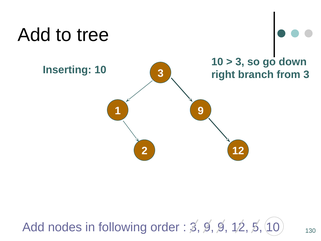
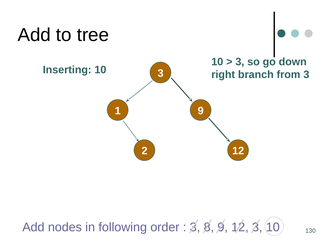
9 at (209, 227): 9 -> 8
12 5: 5 -> 3
